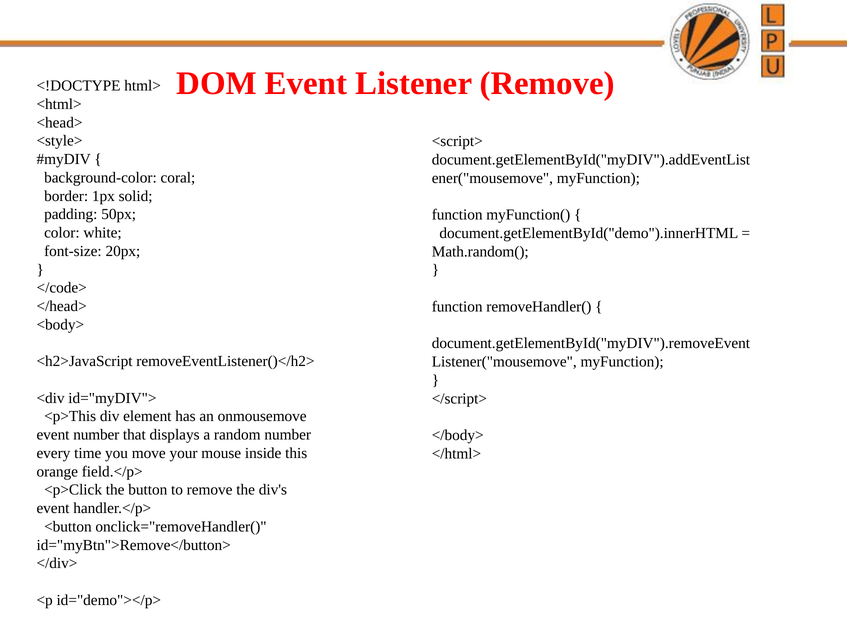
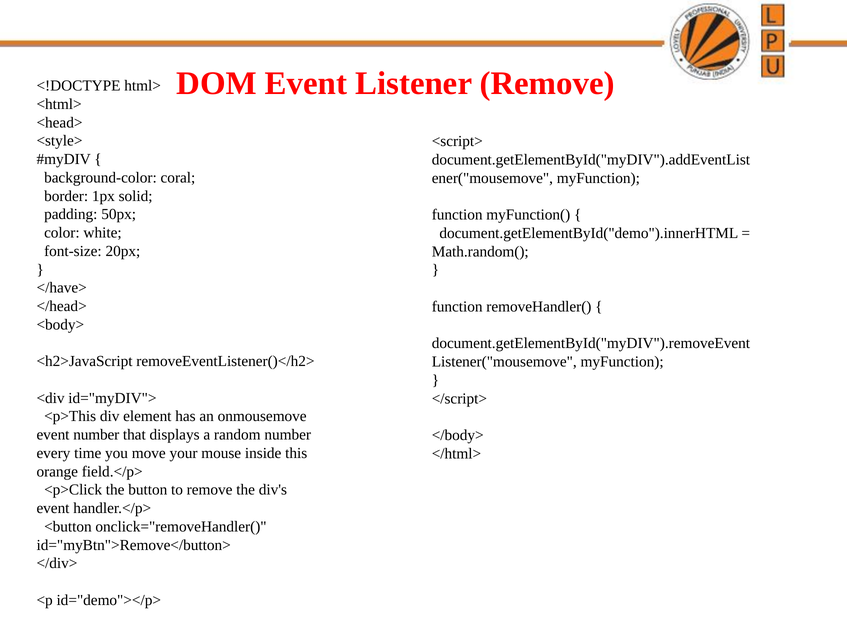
</code>: </code> -> </have>
